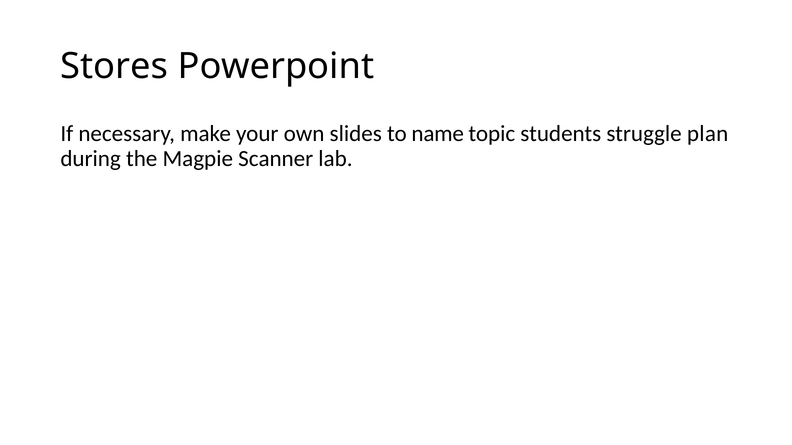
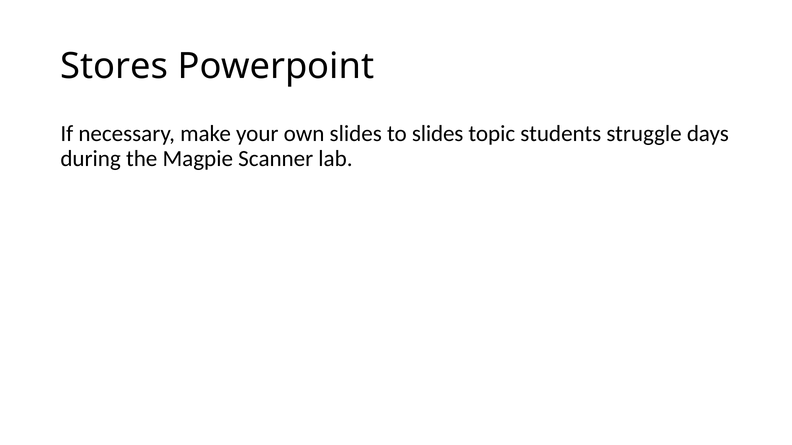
to name: name -> slides
plan: plan -> days
